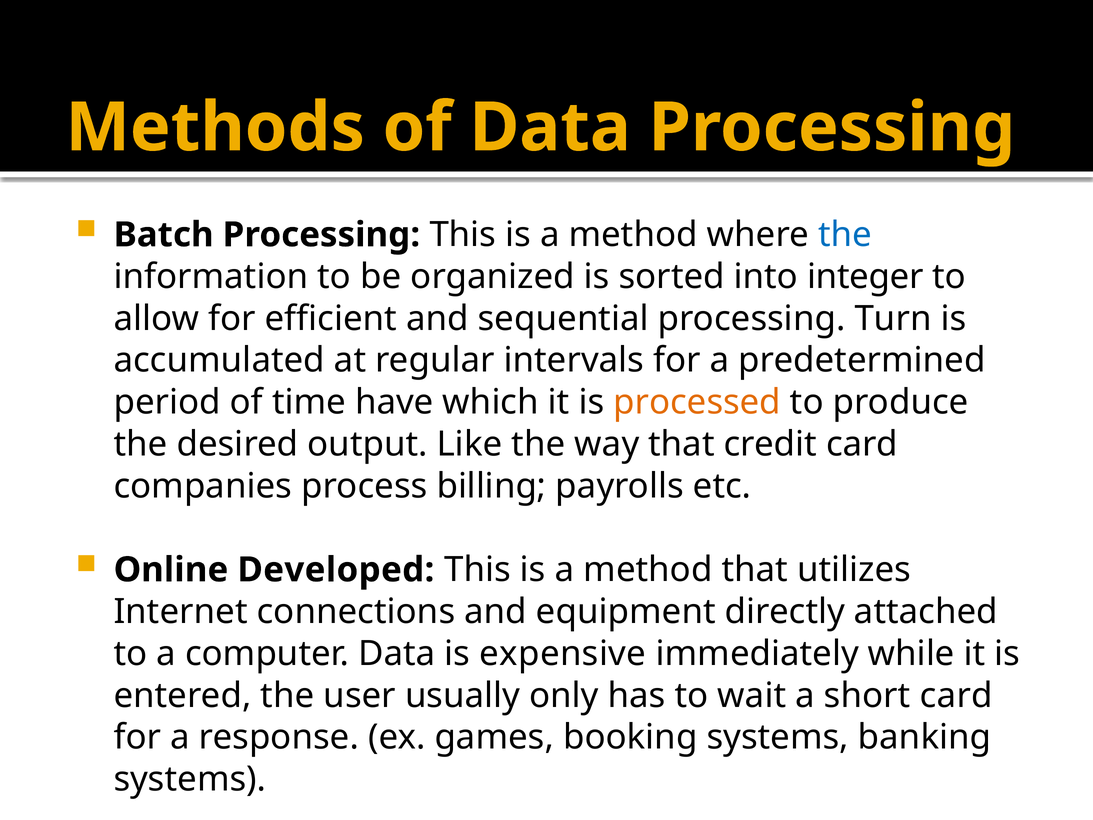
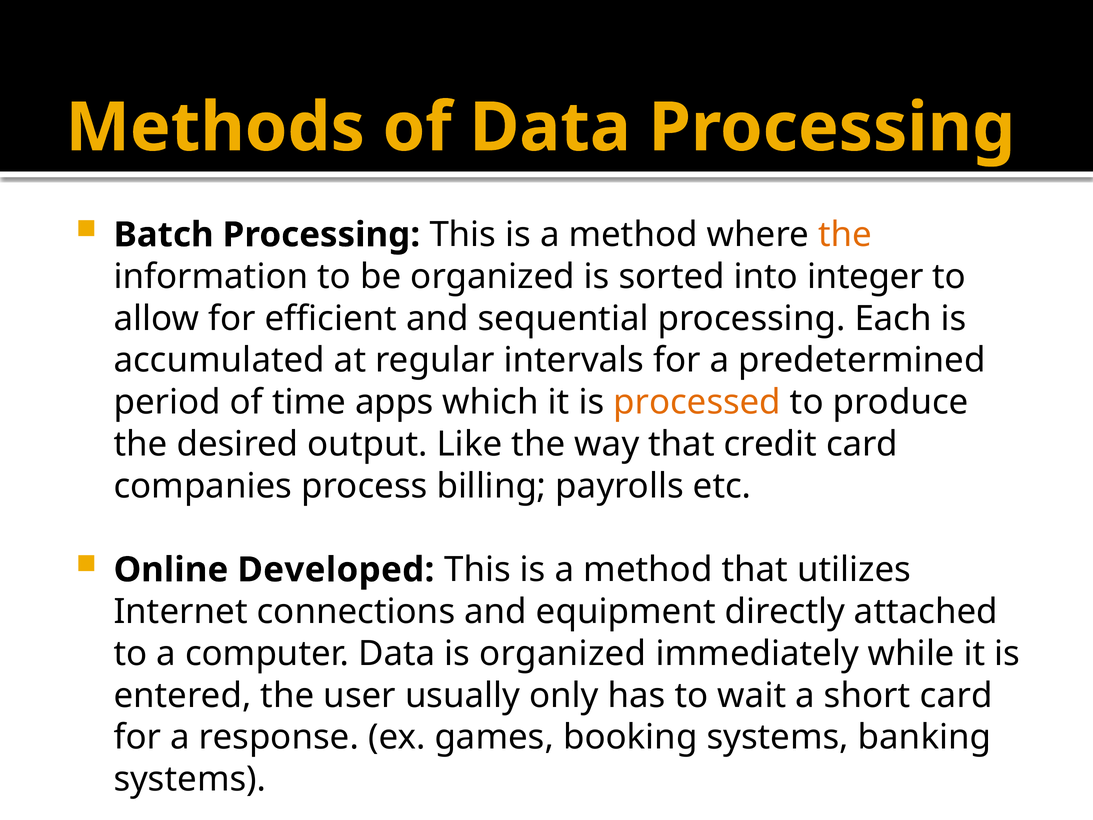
the at (845, 235) colour: blue -> orange
Turn: Turn -> Each
have: have -> apps
is expensive: expensive -> organized
